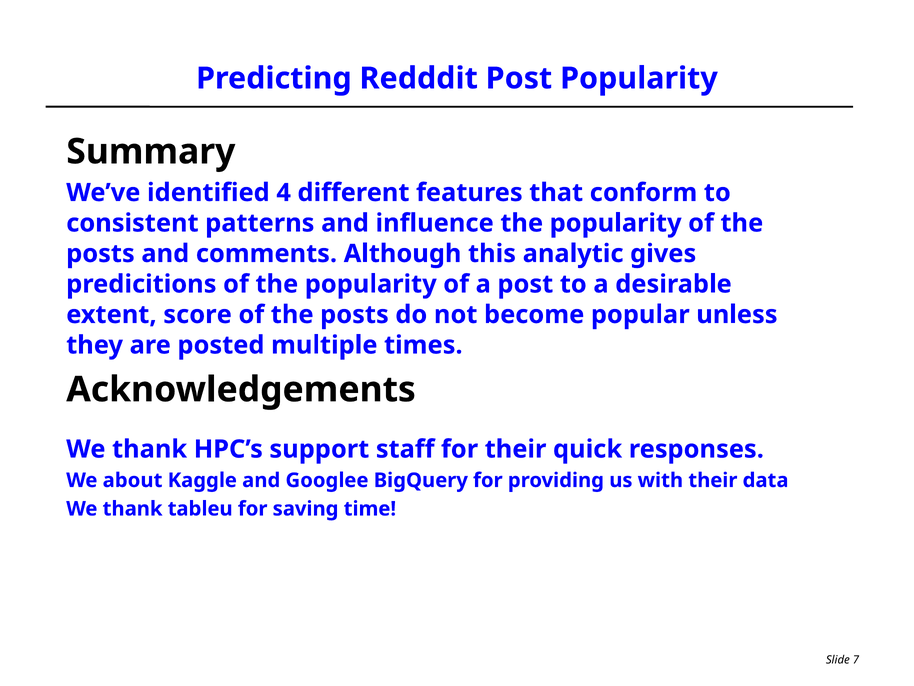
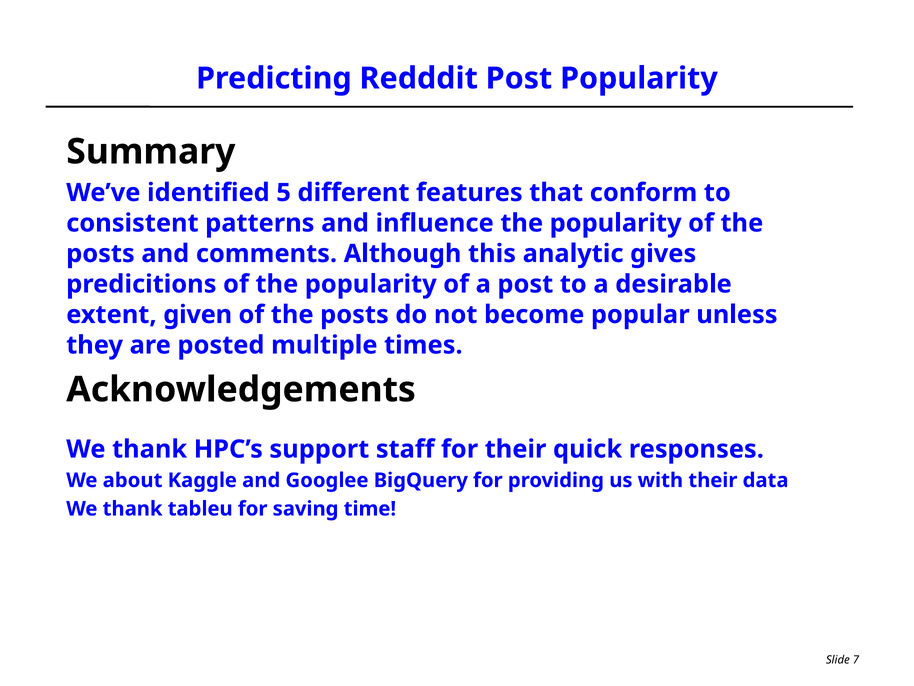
4: 4 -> 5
score: score -> given
